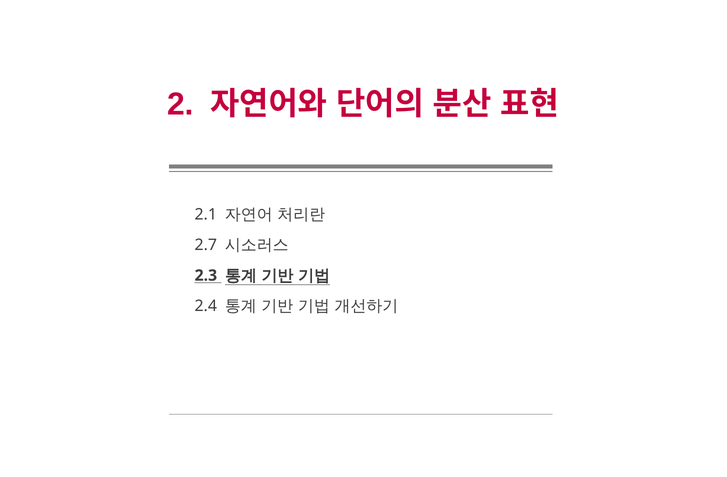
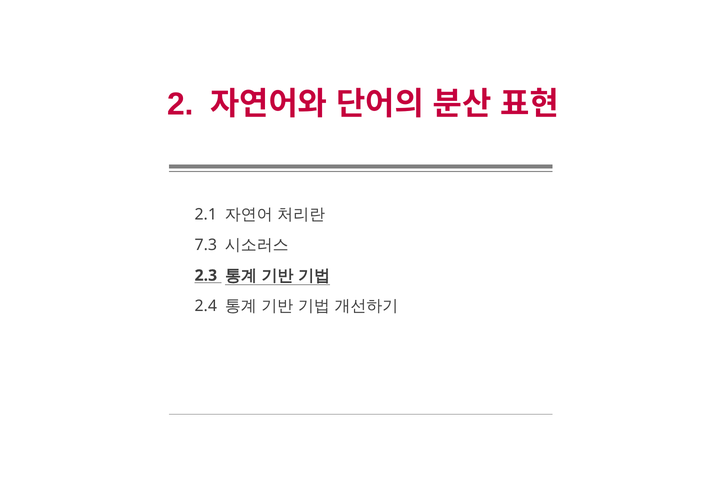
2.7: 2.7 -> 7.3
